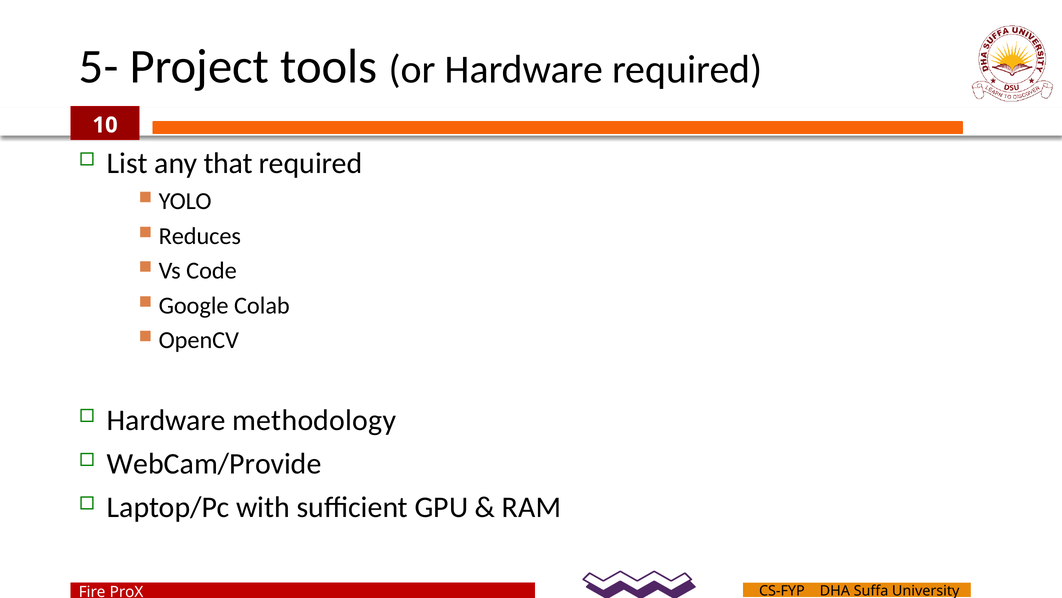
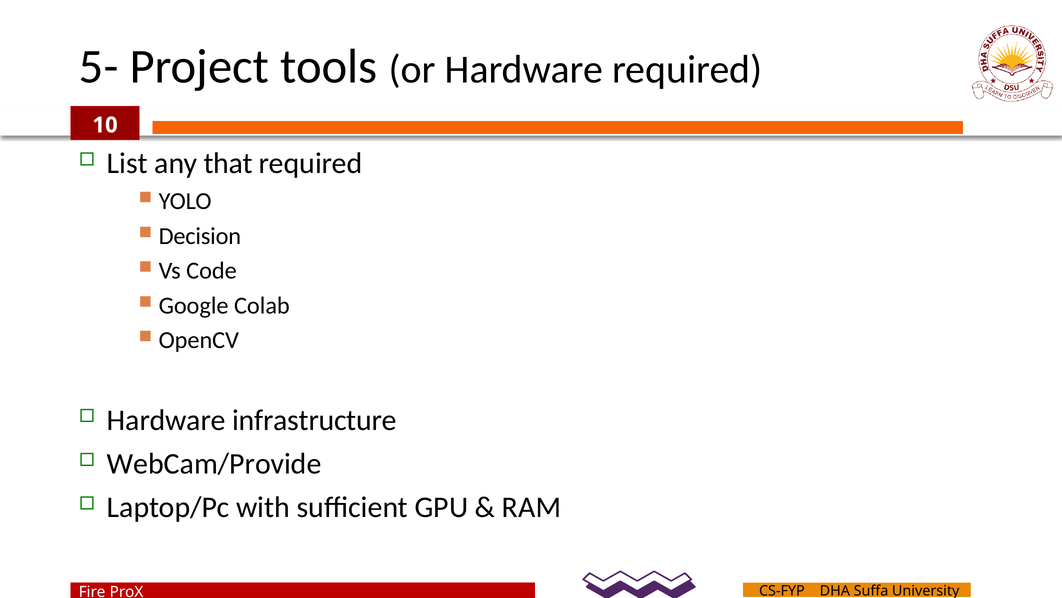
Reduces: Reduces -> Decision
methodology: methodology -> infrastructure
